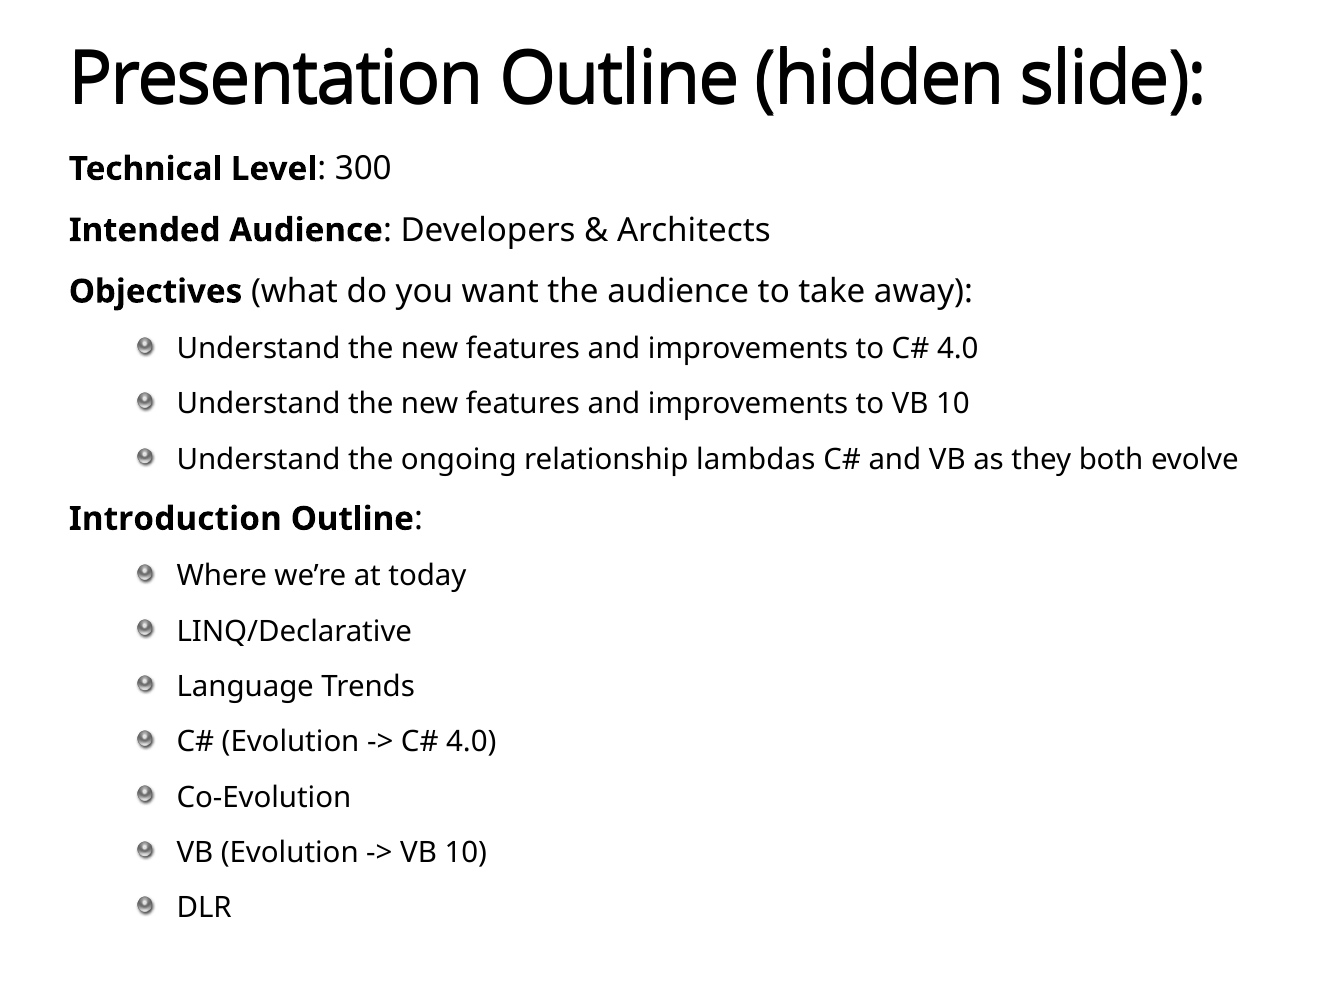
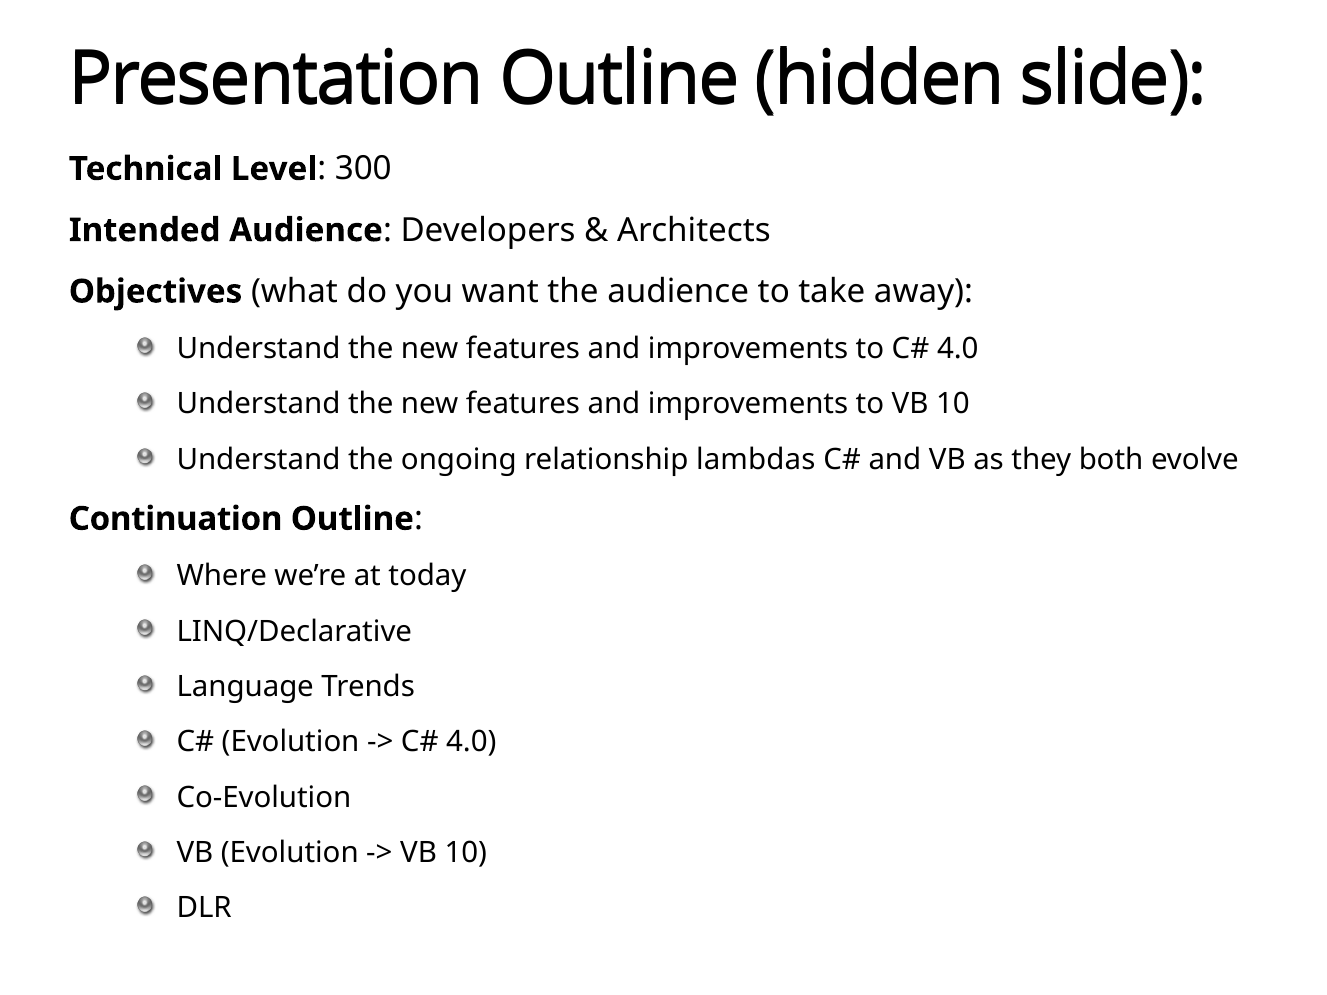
Introduction: Introduction -> Continuation
